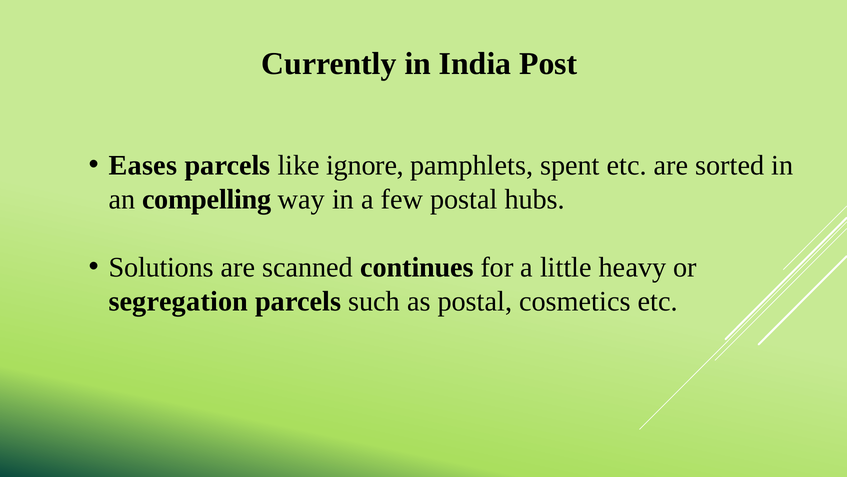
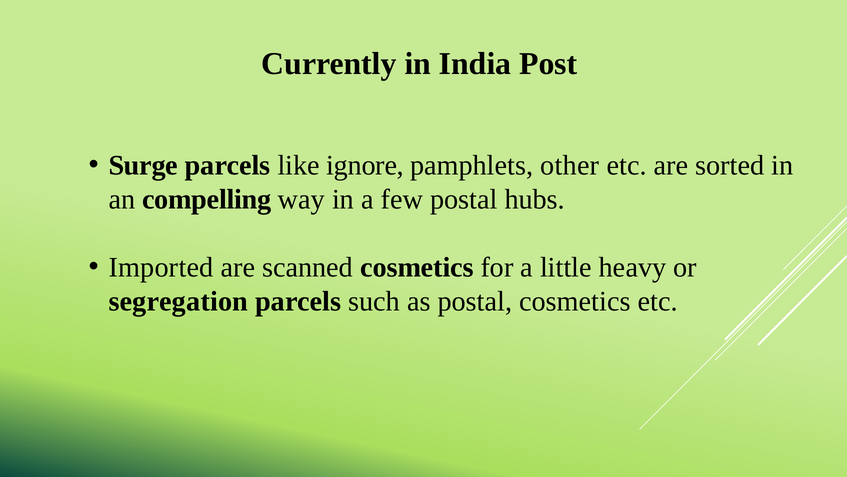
Eases: Eases -> Surge
spent: spent -> other
Solutions: Solutions -> Imported
scanned continues: continues -> cosmetics
